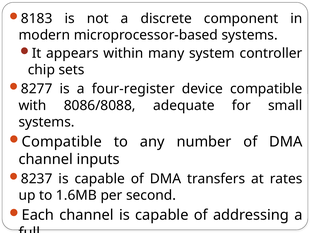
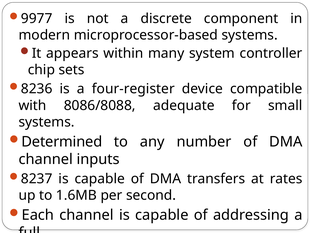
8183: 8183 -> 9977
8277: 8277 -> 8236
Compatible at (62, 141): Compatible -> Determined
